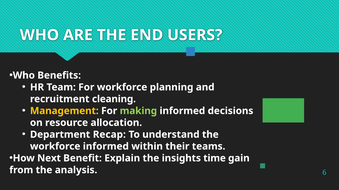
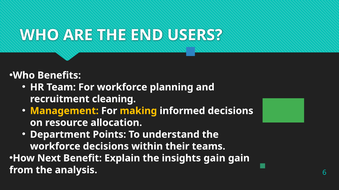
making colour: light green -> yellow
Recap: Recap -> Points
workforce informed: informed -> decisions
insights time: time -> gain
